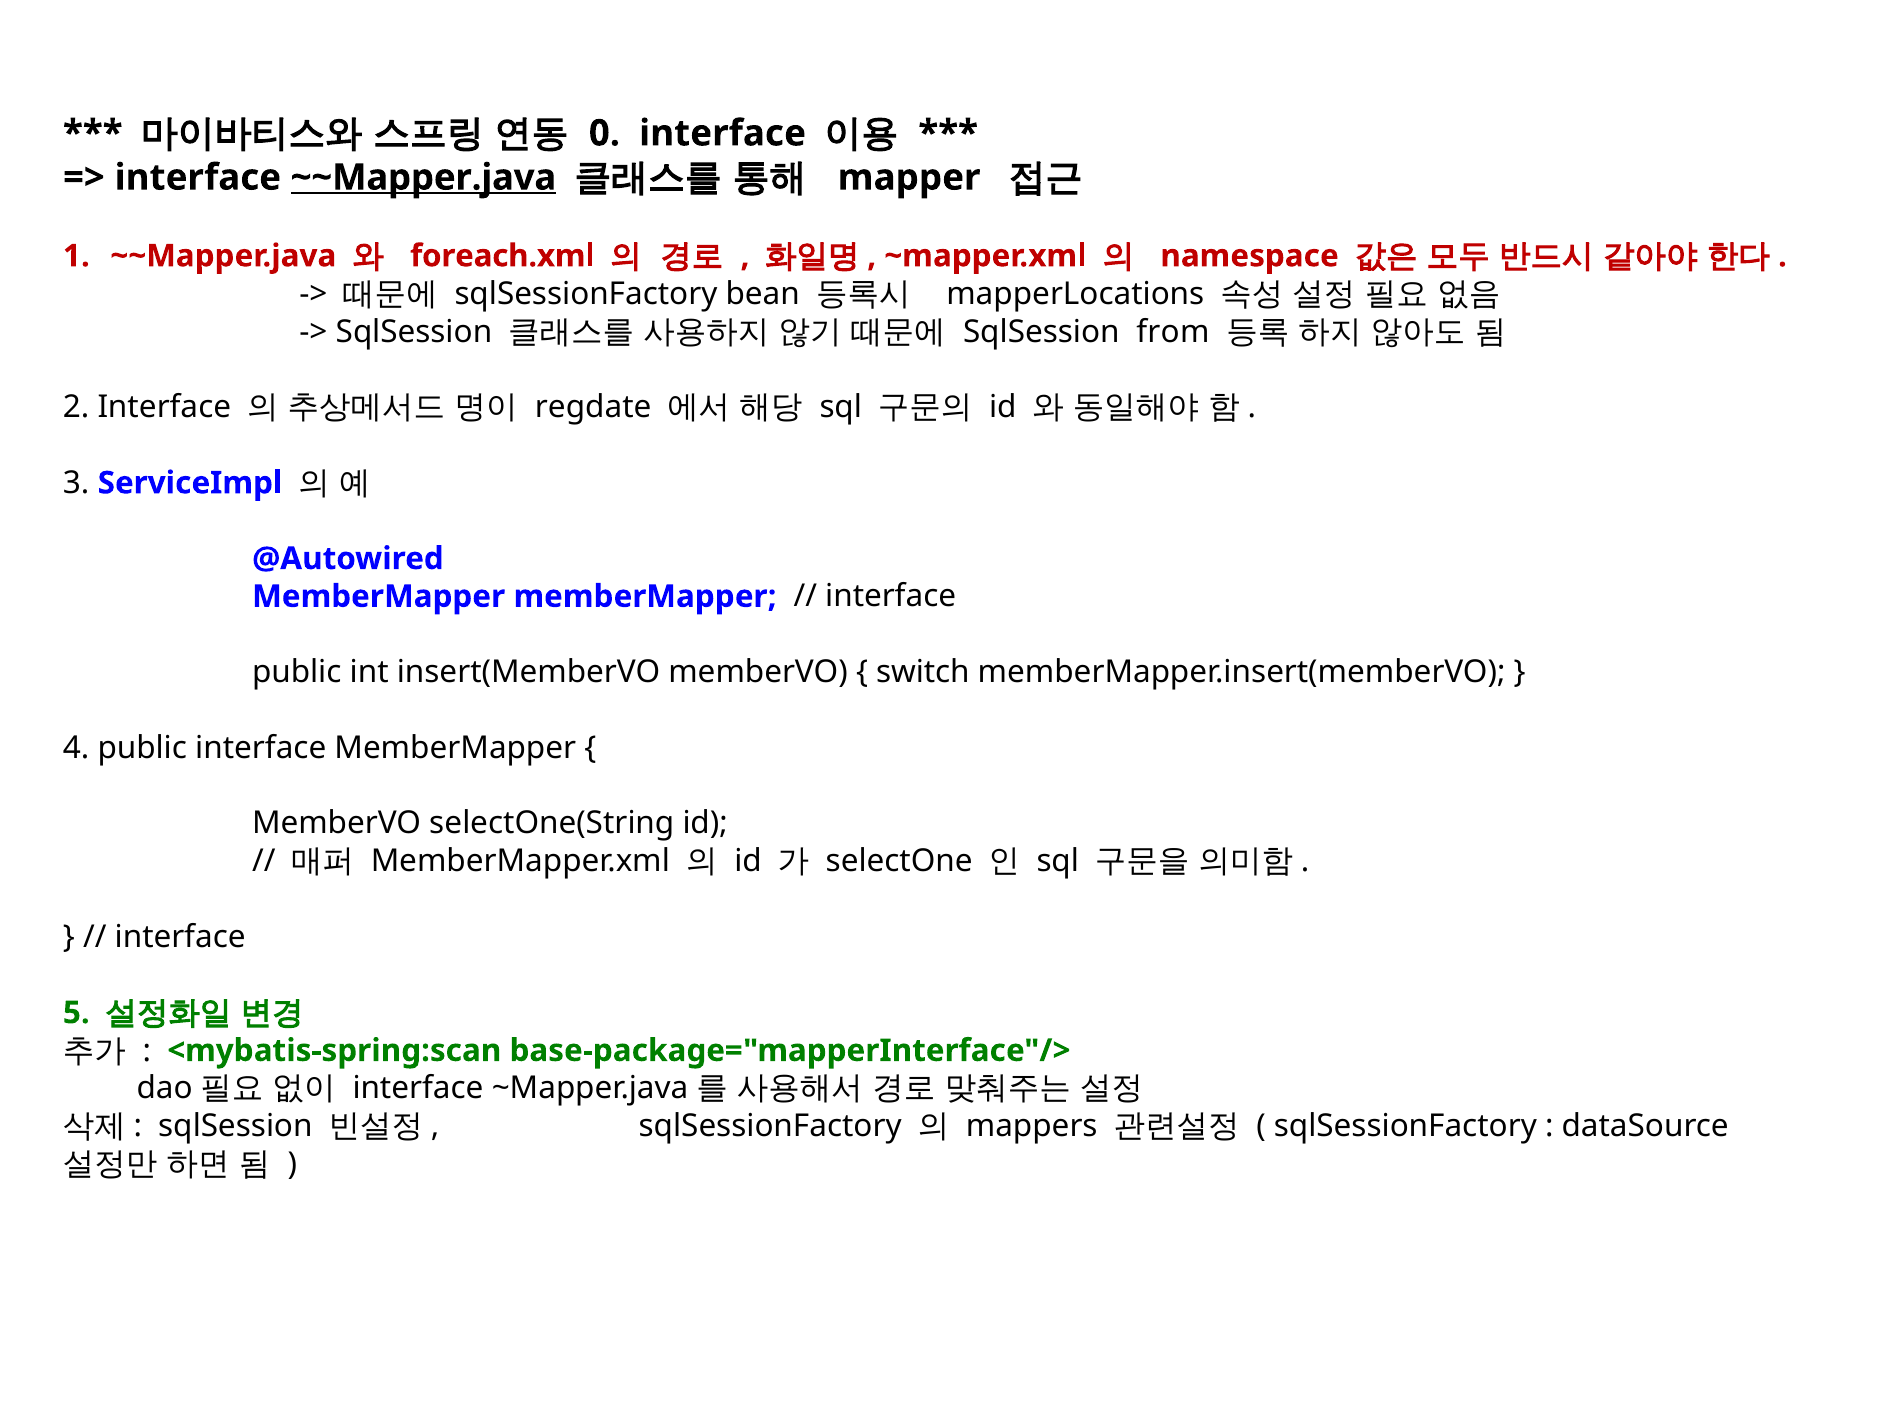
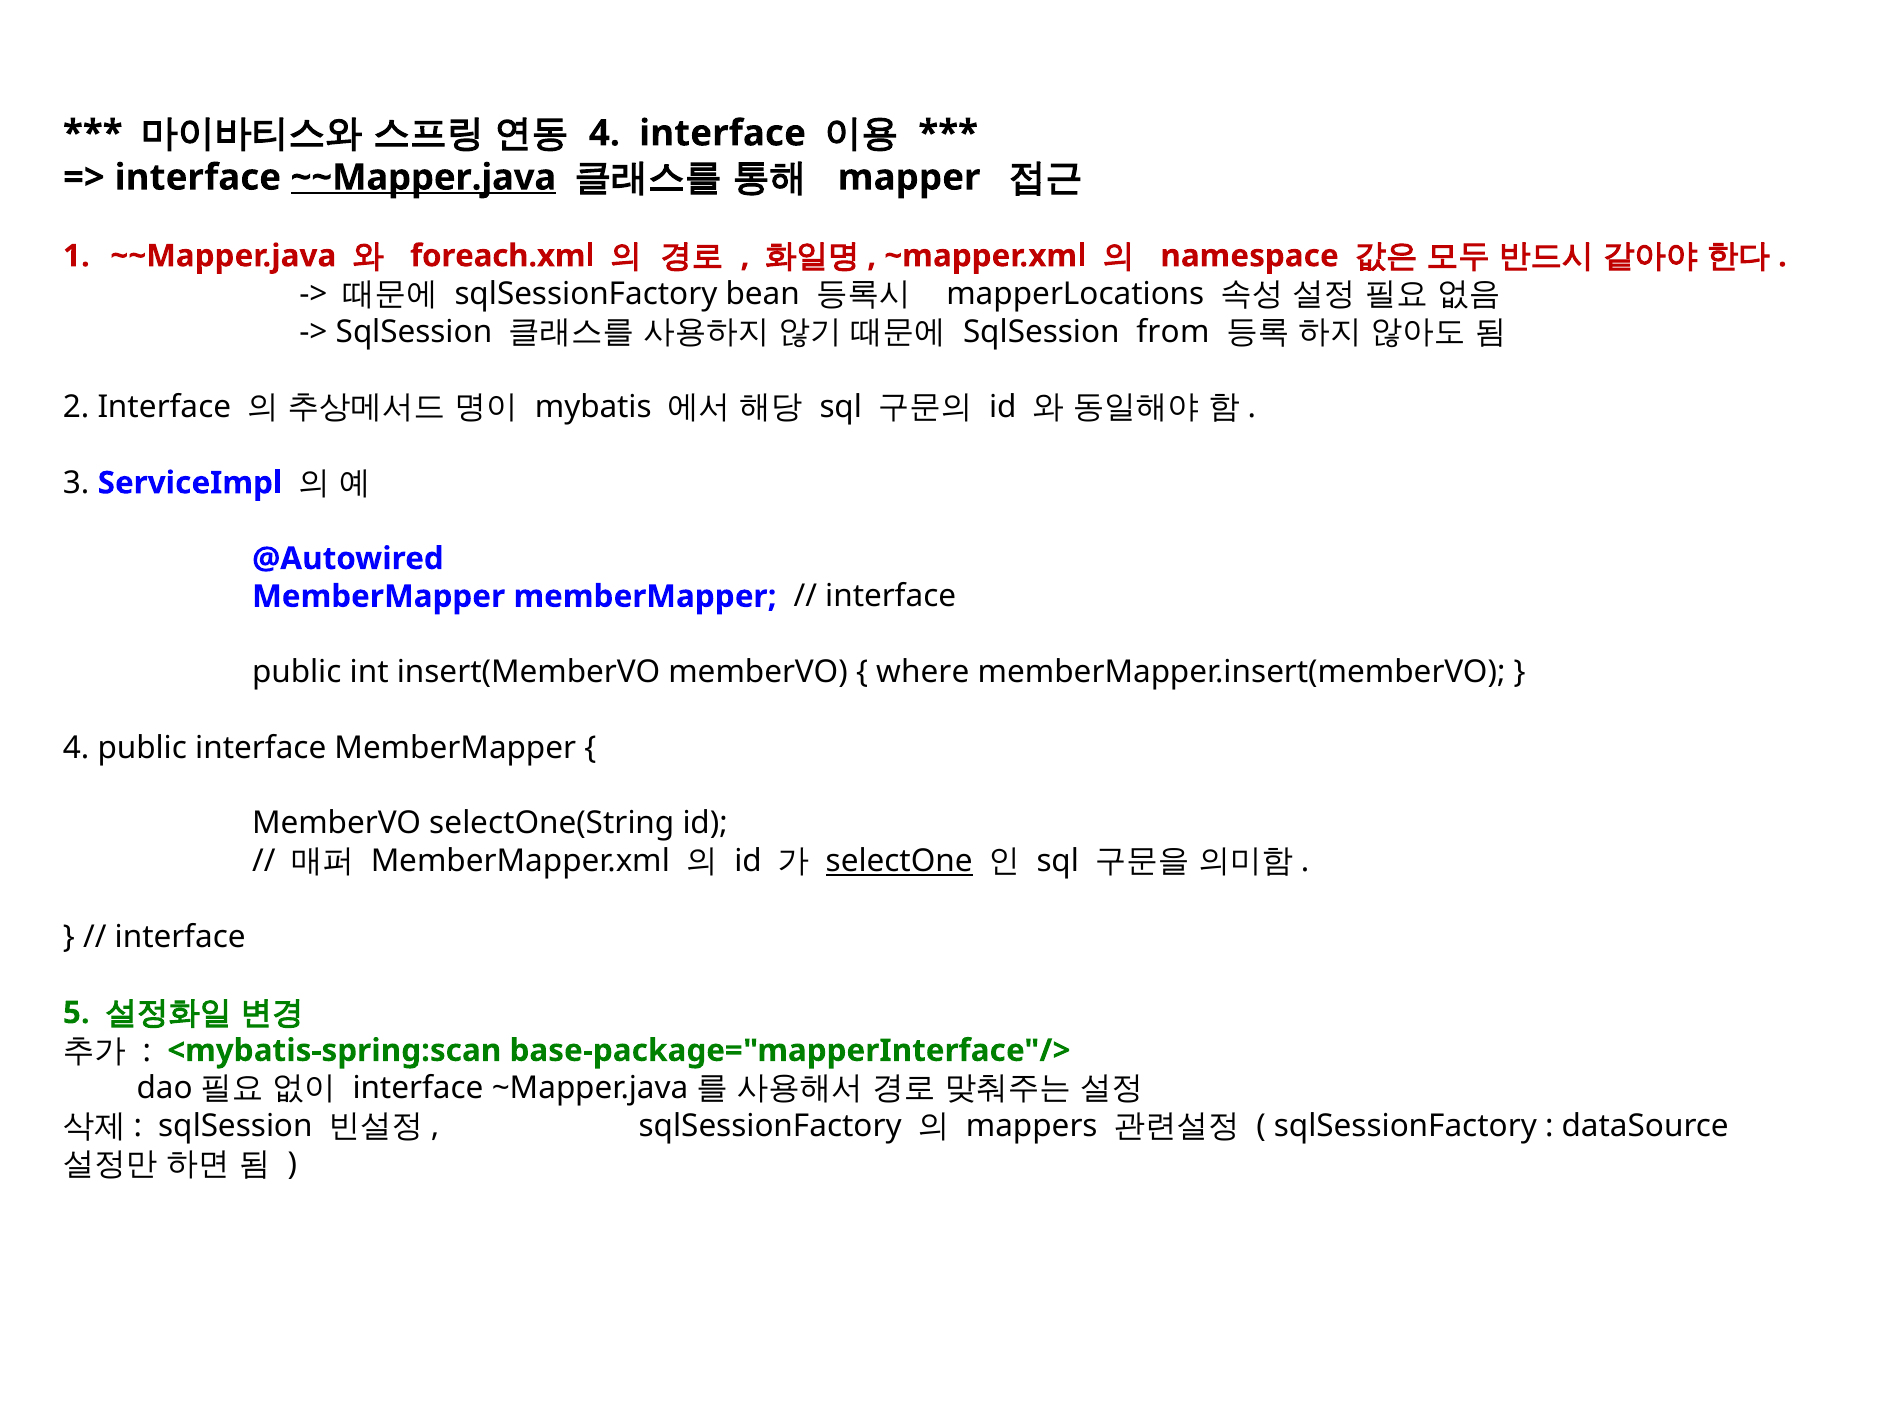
0 at (604, 133): 0 -> 4
regdate: regdate -> mybatis
switch: switch -> where
selectOne underline: none -> present
